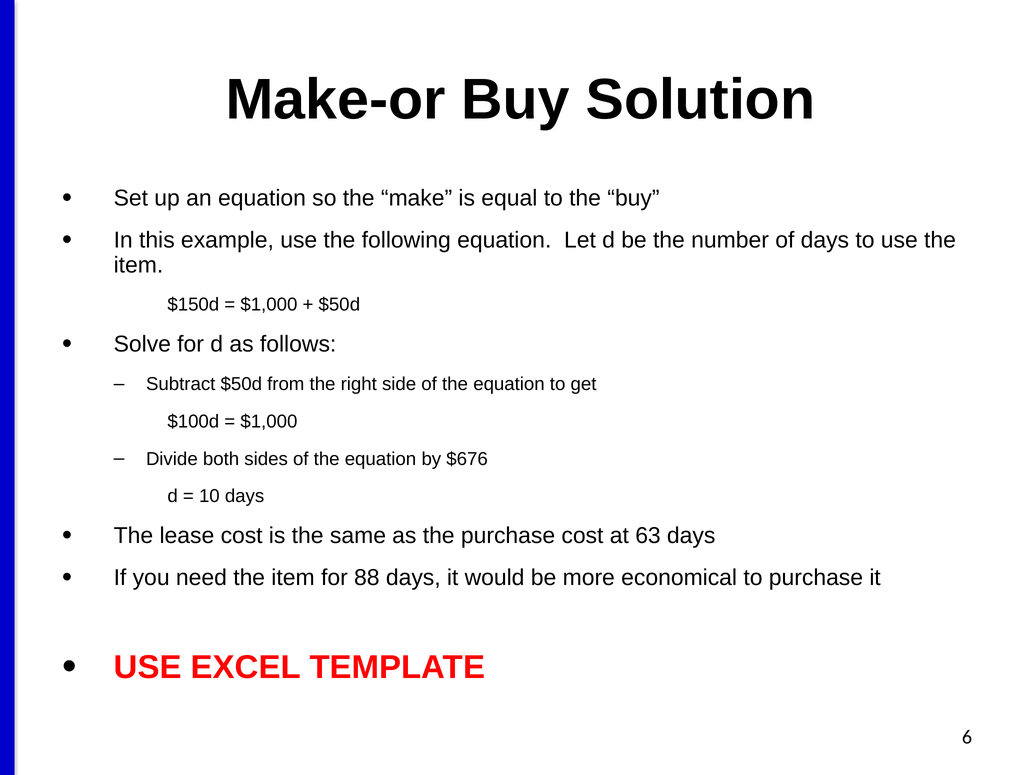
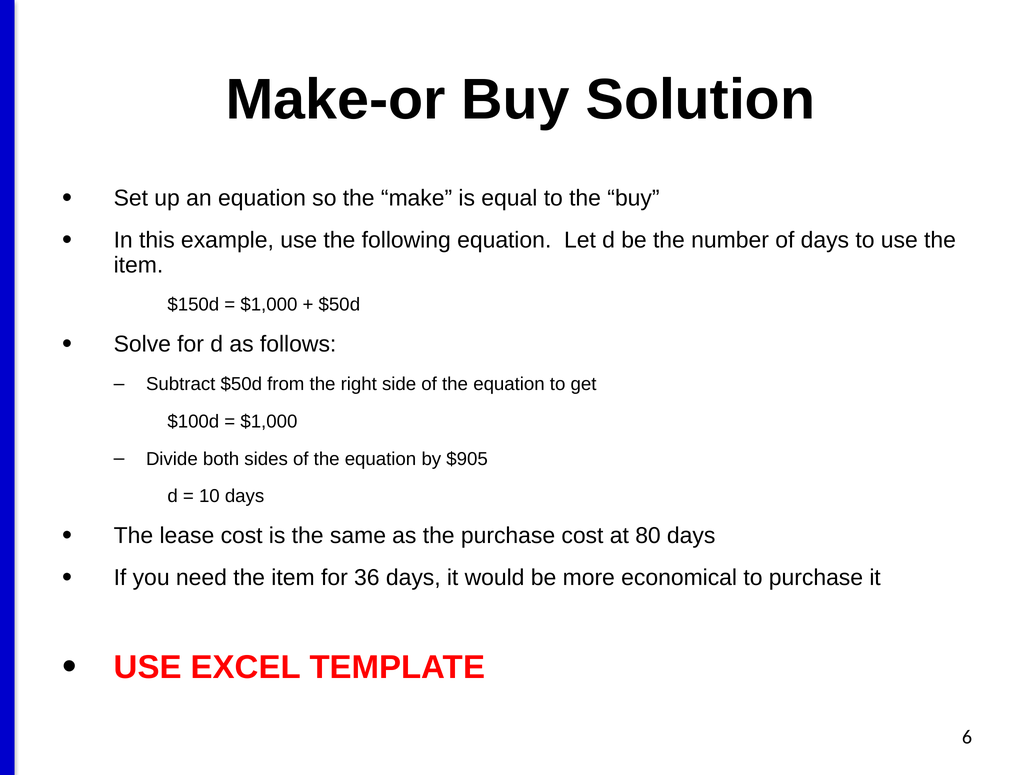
$676: $676 -> $905
63: 63 -> 80
88: 88 -> 36
